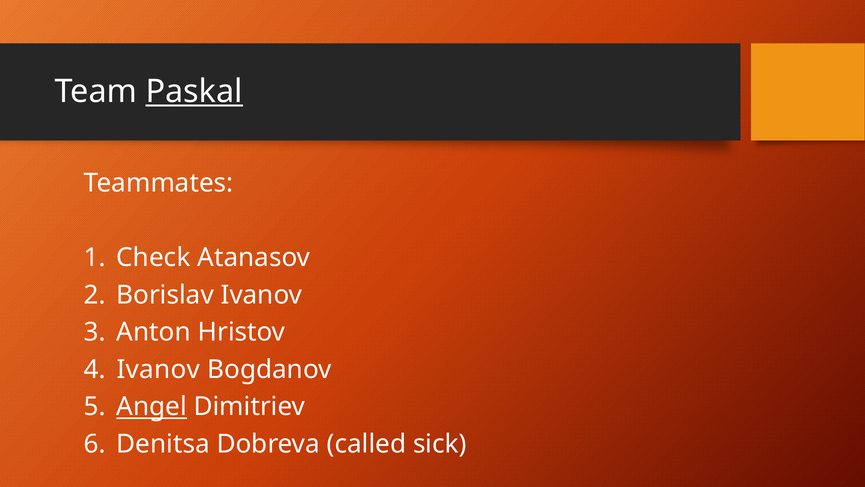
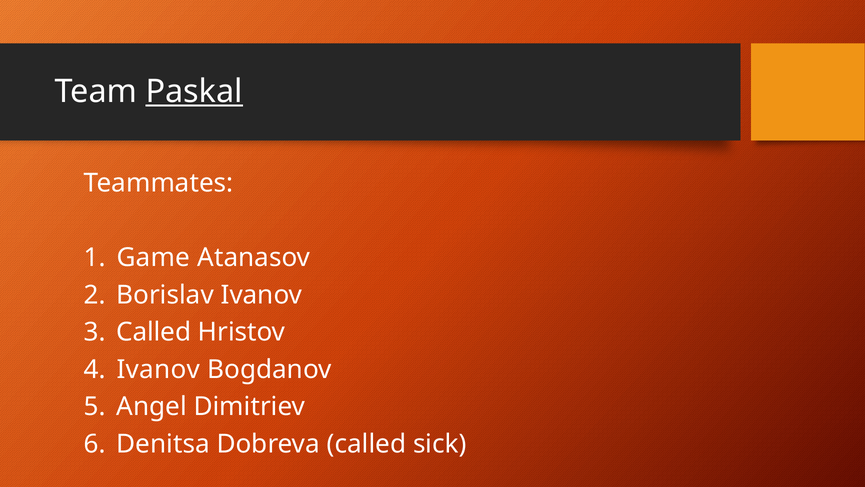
Check: Check -> Game
Anton at (154, 332): Anton -> Called
Angel underline: present -> none
